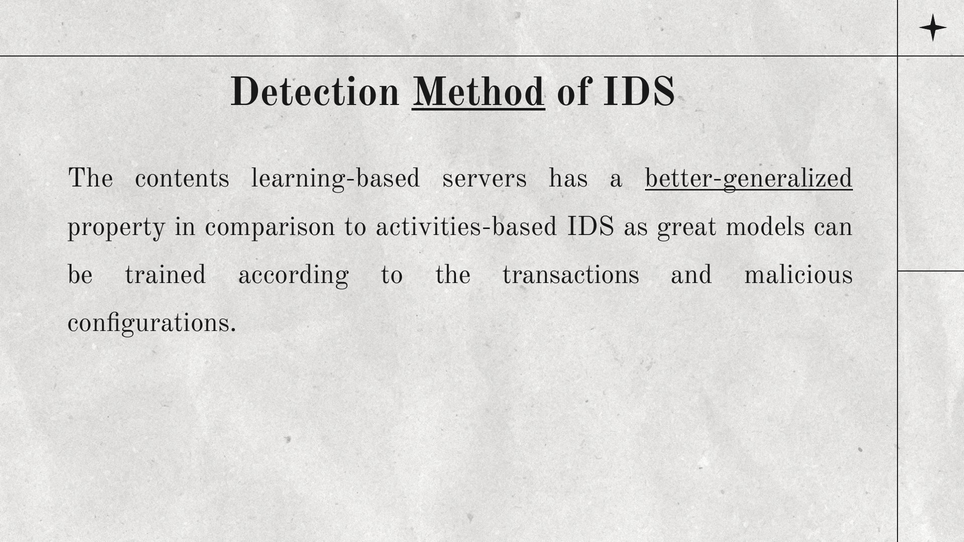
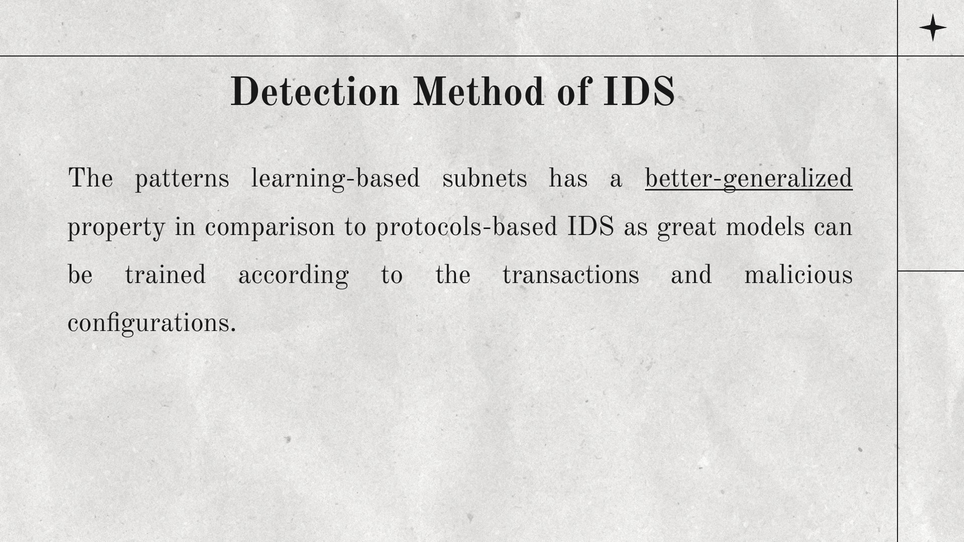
Method underline: present -> none
contents: contents -> patterns
servers: servers -> subnets
activities-based: activities-based -> protocols-based
